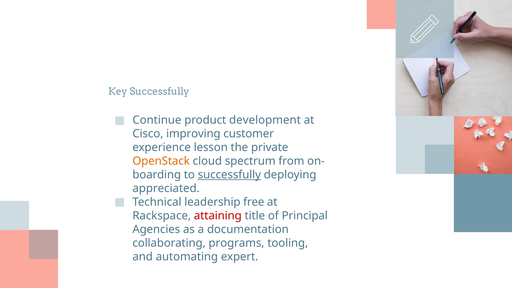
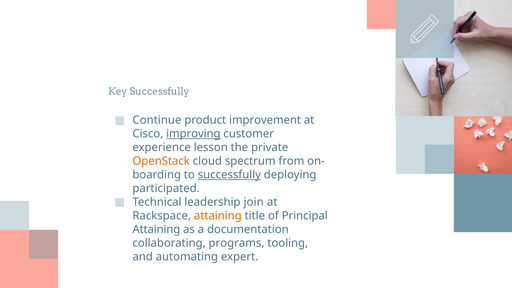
development: development -> improvement
improving underline: none -> present
appreciated: appreciated -> participated
free: free -> join
attaining at (218, 216) colour: red -> orange
Agencies at (156, 229): Agencies -> Attaining
